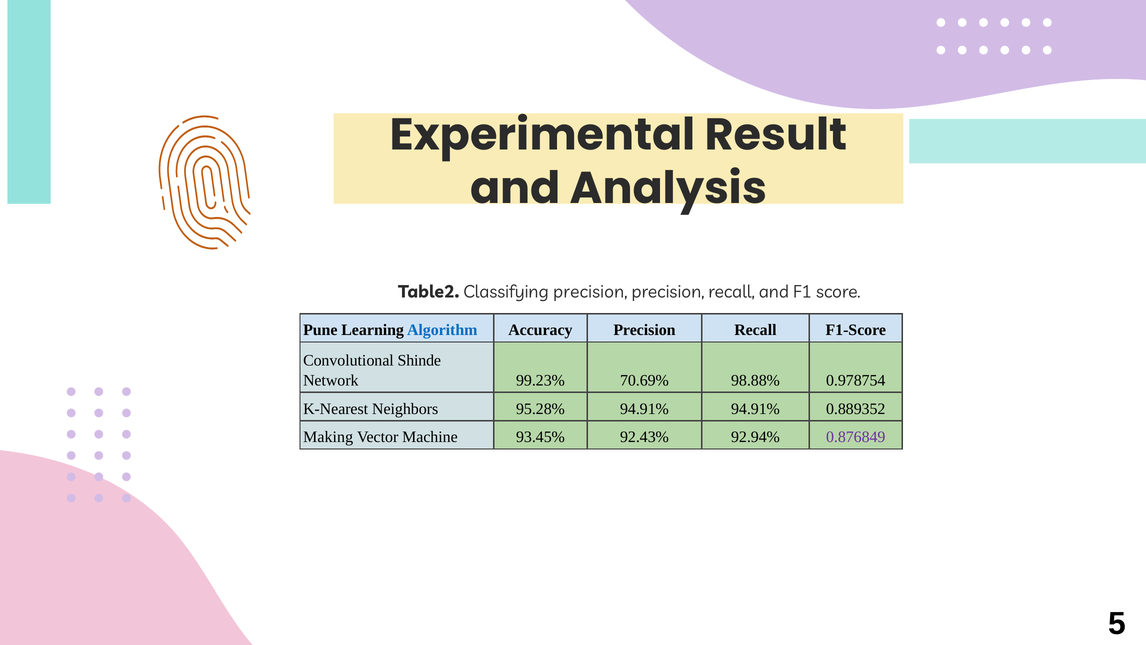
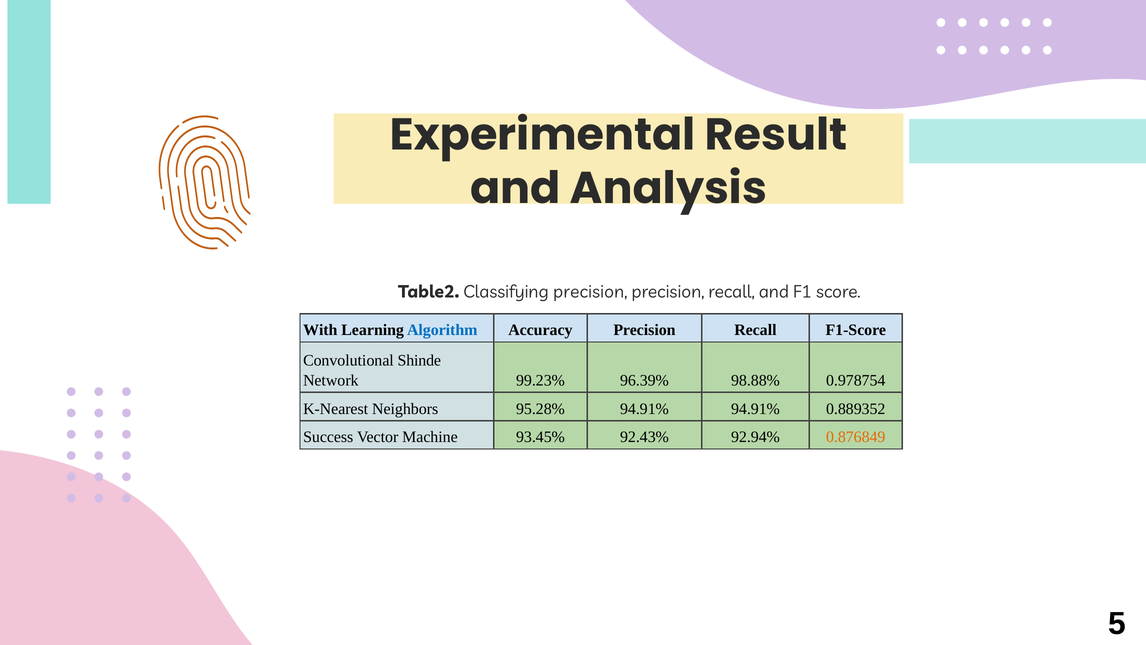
Pune: Pune -> With
70.69%: 70.69% -> 96.39%
Making: Making -> Success
0.876849 colour: purple -> orange
